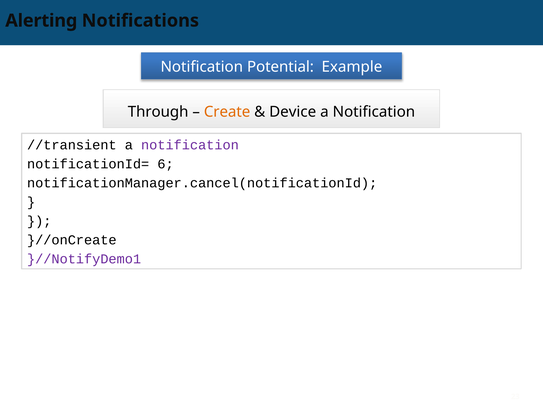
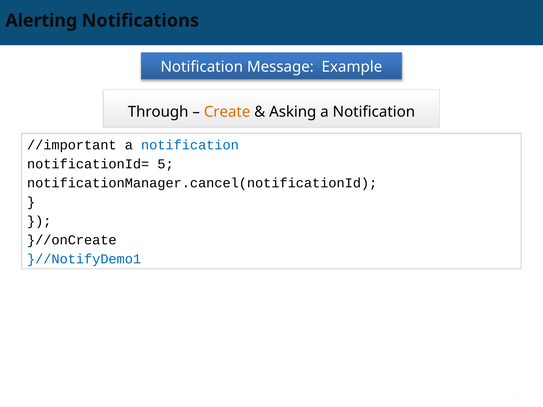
Potential: Potential -> Message
Device: Device -> Asking
//transient: //transient -> //important
notification at (190, 145) colour: purple -> blue
6: 6 -> 5
}//NotifyDemo1 colour: purple -> blue
